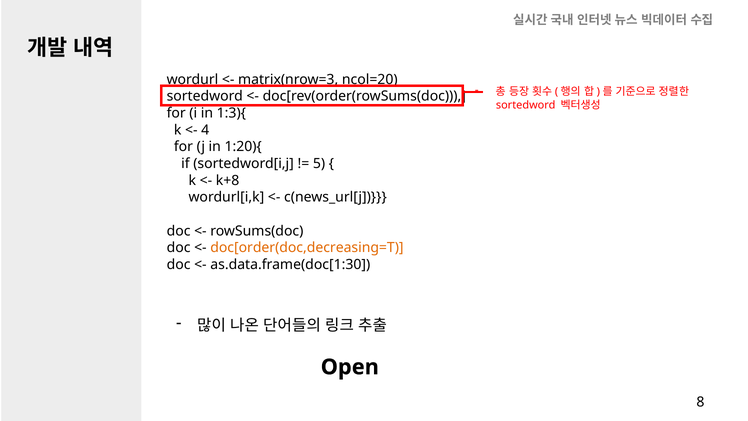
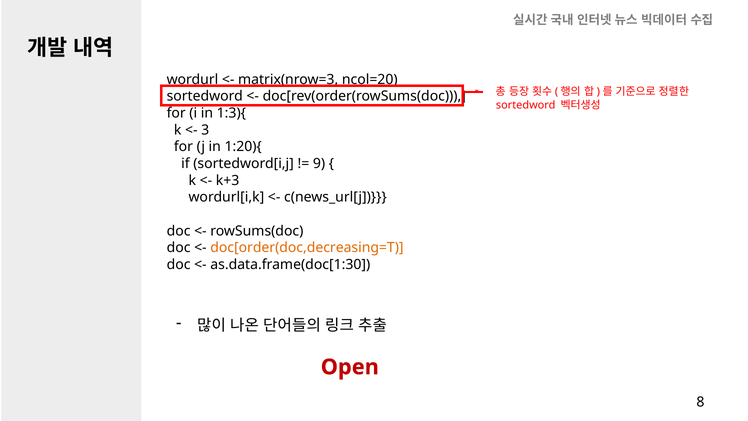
4: 4 -> 3
5: 5 -> 9
k+8: k+8 -> k+3
Open colour: black -> red
